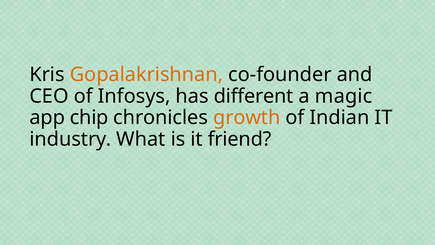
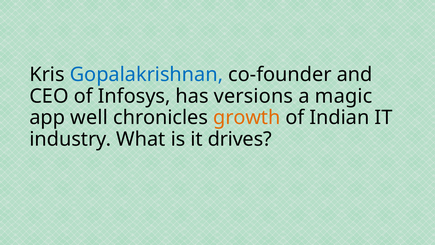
Gopalakrishnan colour: orange -> blue
different: different -> versions
chip: chip -> well
friend: friend -> drives
